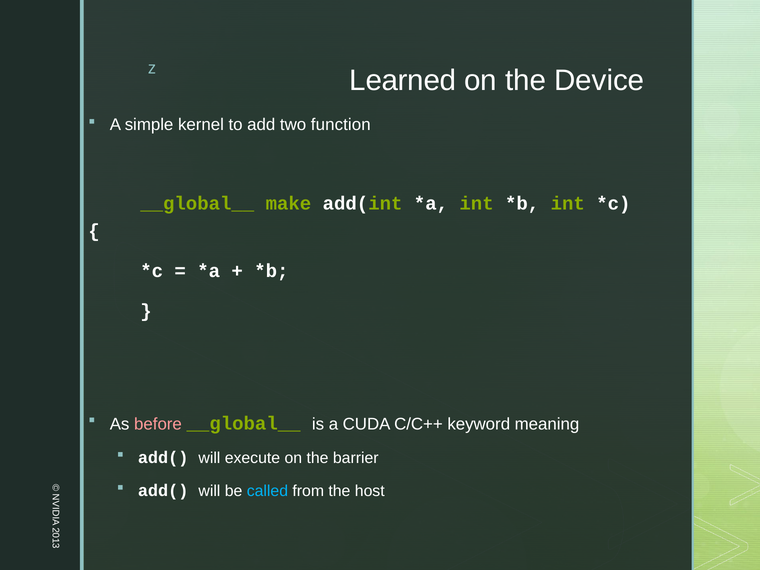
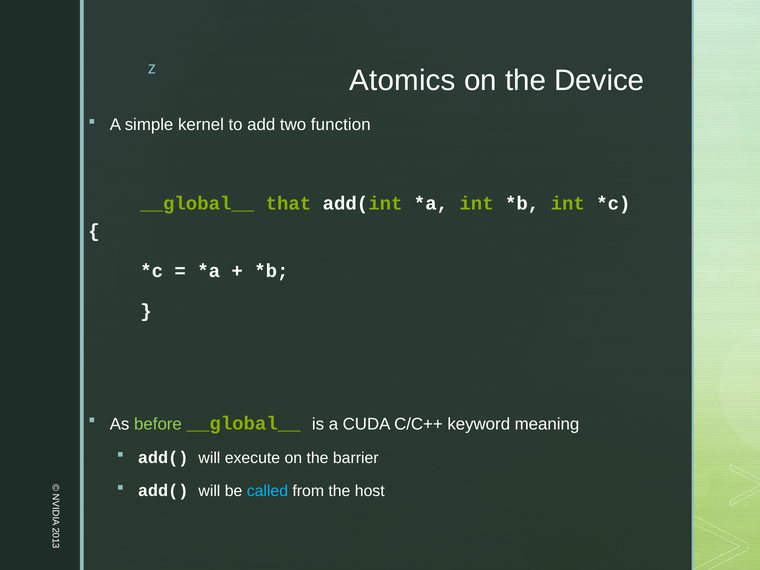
Learned: Learned -> Atomics
make: make -> that
before colour: pink -> light green
